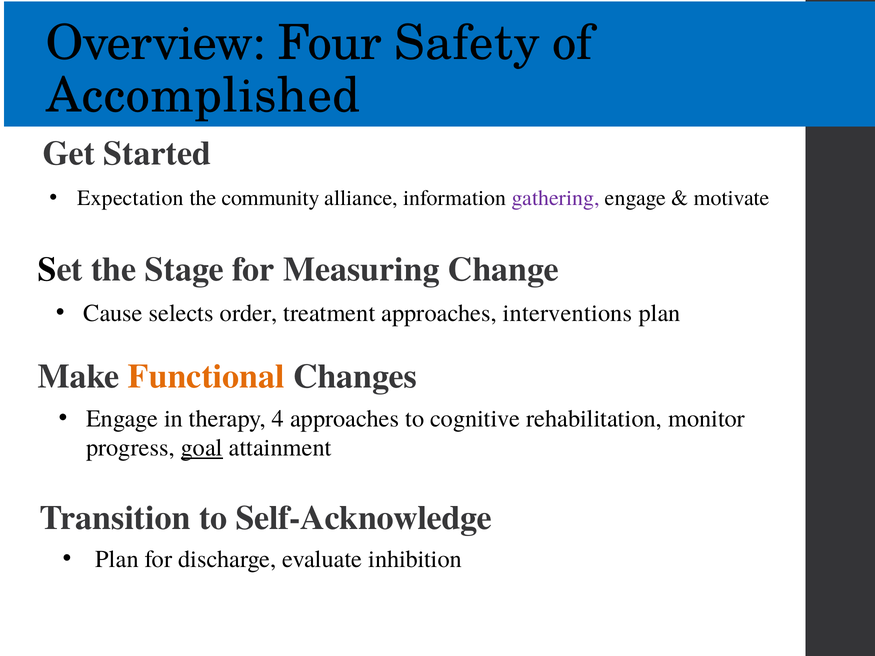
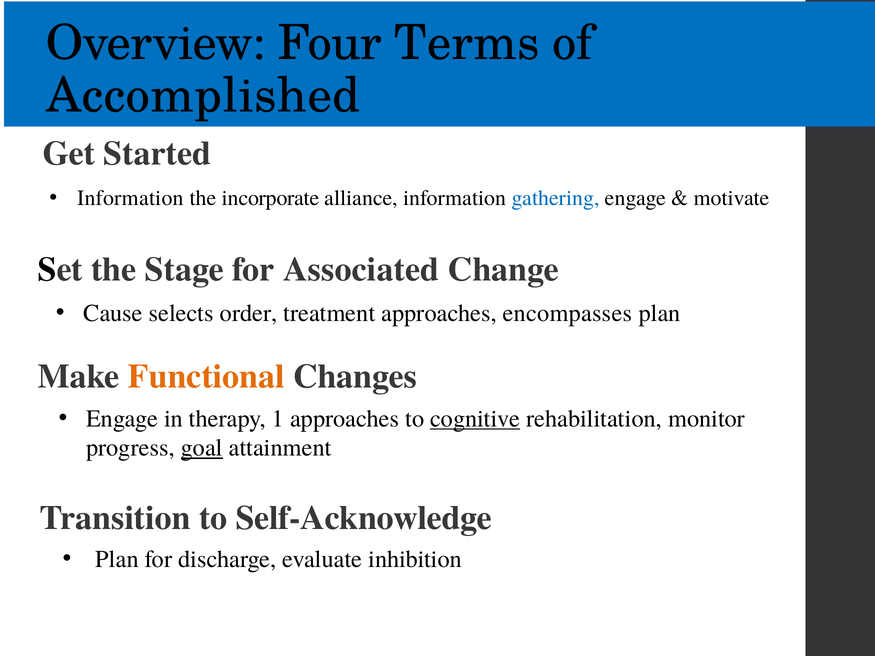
Safety: Safety -> Terms
Expectation at (130, 198): Expectation -> Information
community: community -> incorporate
gathering colour: purple -> blue
Measuring: Measuring -> Associated
interventions: interventions -> encompasses
4: 4 -> 1
cognitive underline: none -> present
